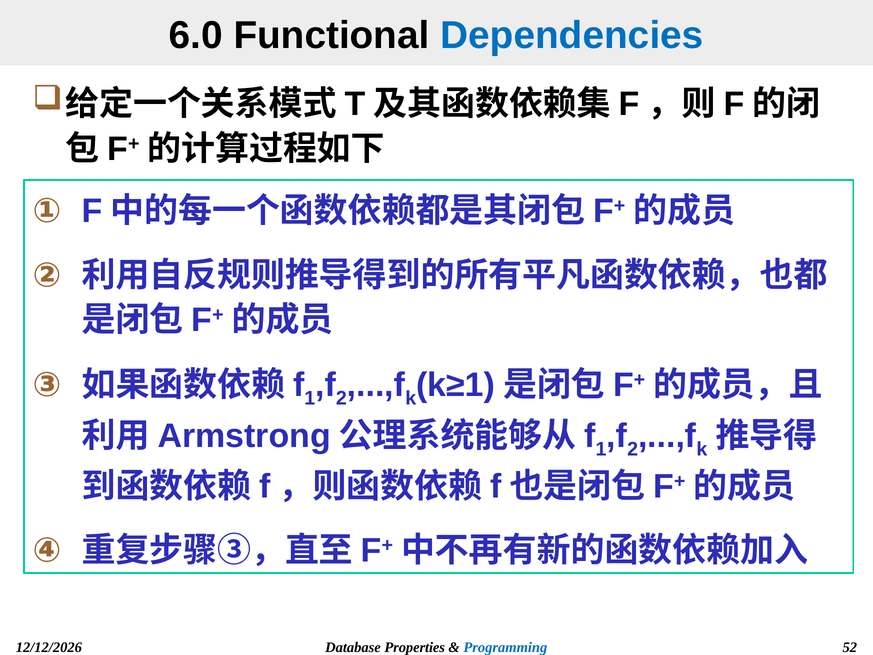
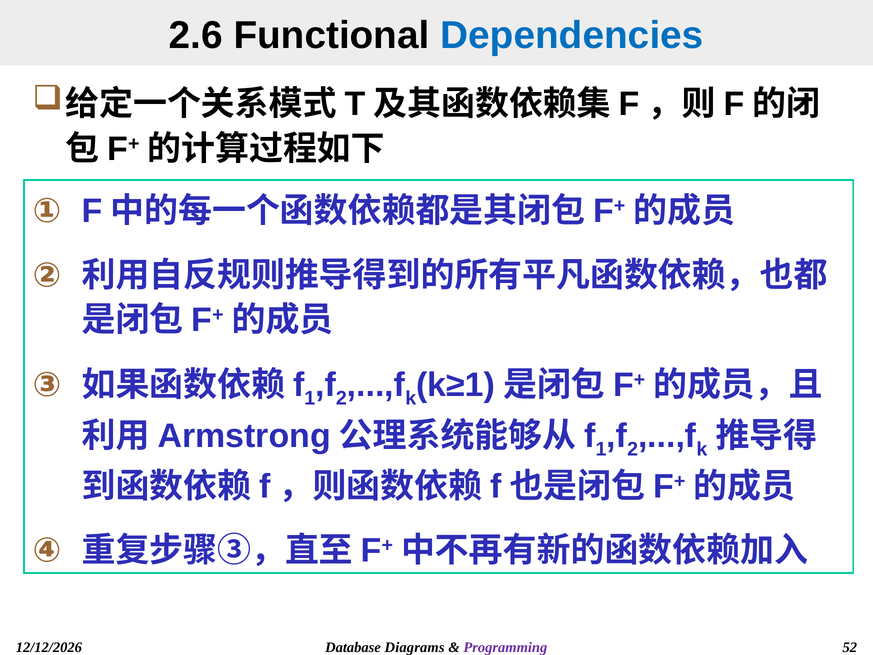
6.0: 6.0 -> 2.6
Properties: Properties -> Diagrams
Programming colour: blue -> purple
